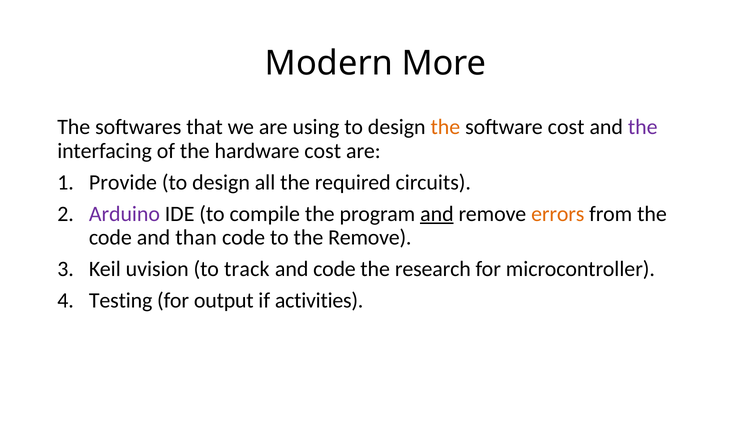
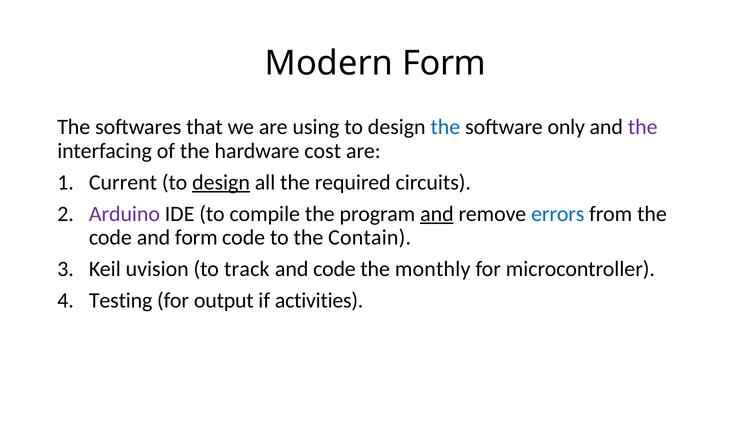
Modern More: More -> Form
the at (445, 127) colour: orange -> blue
software cost: cost -> only
Provide: Provide -> Current
design at (221, 182) underline: none -> present
errors colour: orange -> blue
and than: than -> form
the Remove: Remove -> Contain
research: research -> monthly
